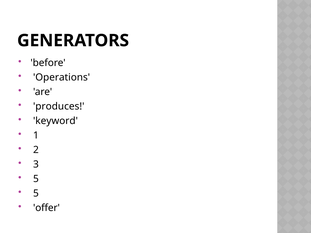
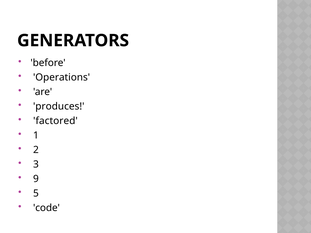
keyword: keyword -> factored
5 at (36, 179): 5 -> 9
offer: offer -> code
